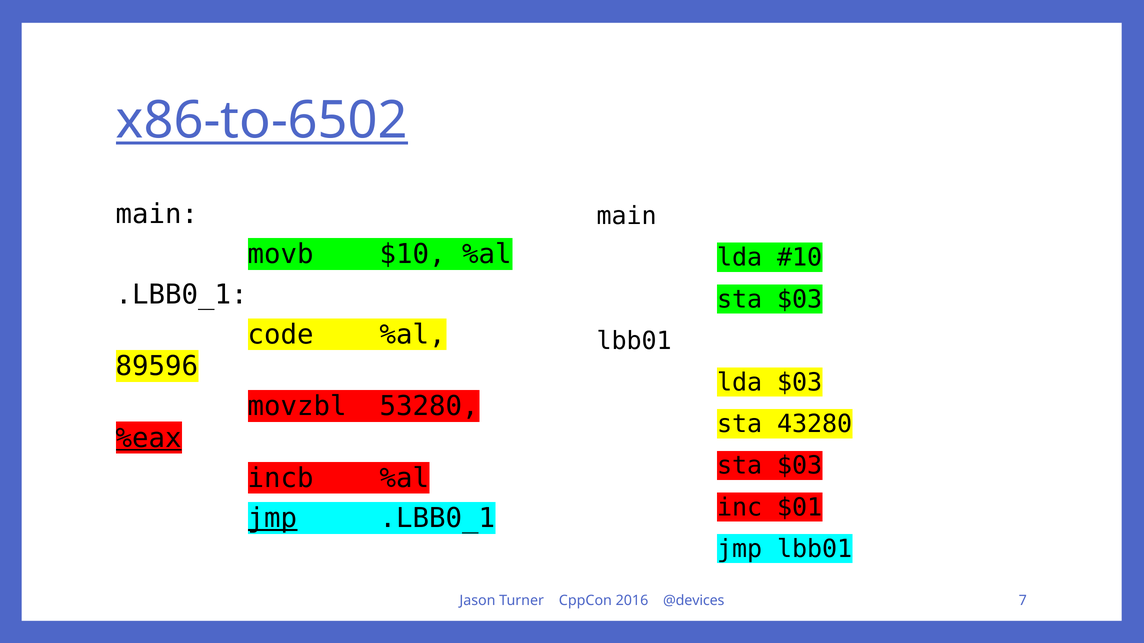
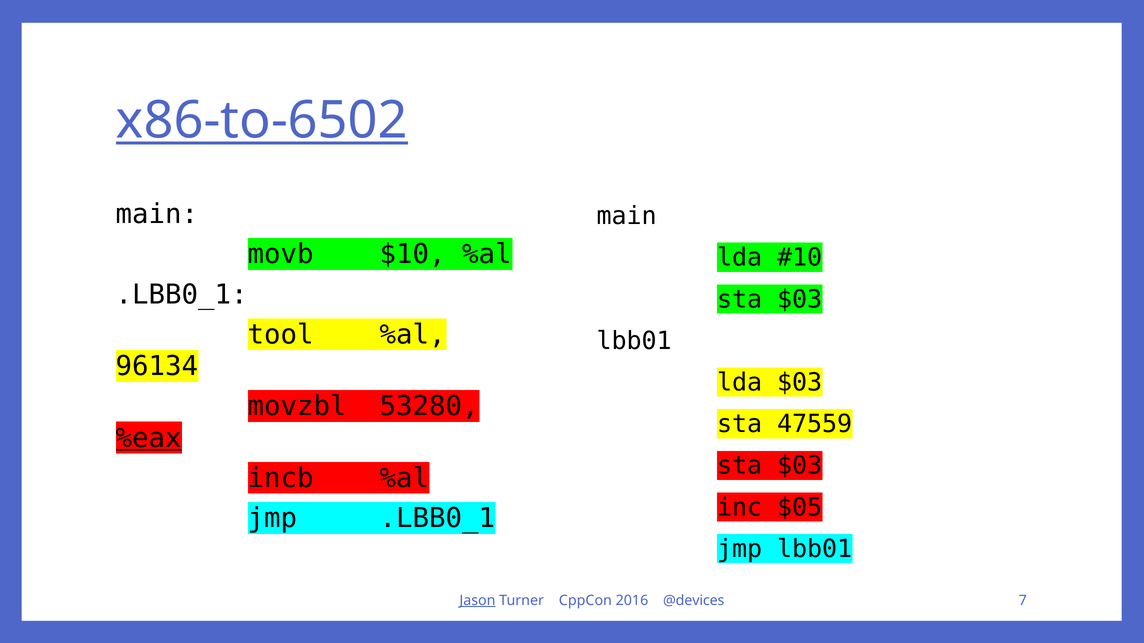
code: code -> tool
89596: 89596 -> 96134
43280: 43280 -> 47559
$01: $01 -> $05
jmp at (273, 519) underline: present -> none
Jason underline: none -> present
